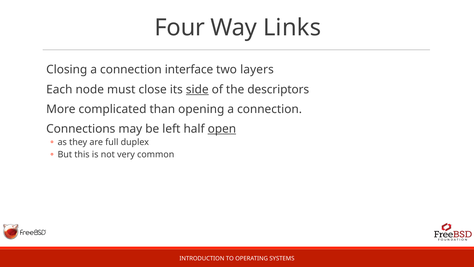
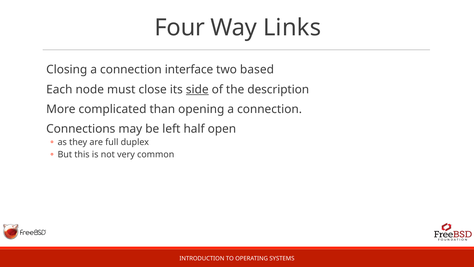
layers: layers -> based
descriptors: descriptors -> description
open underline: present -> none
